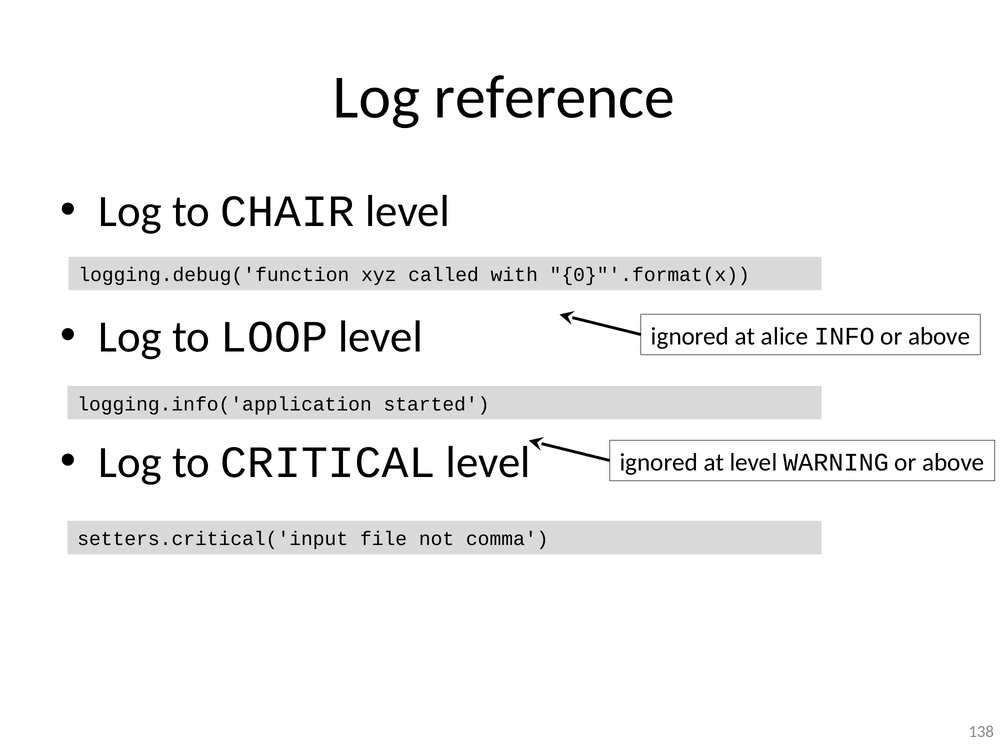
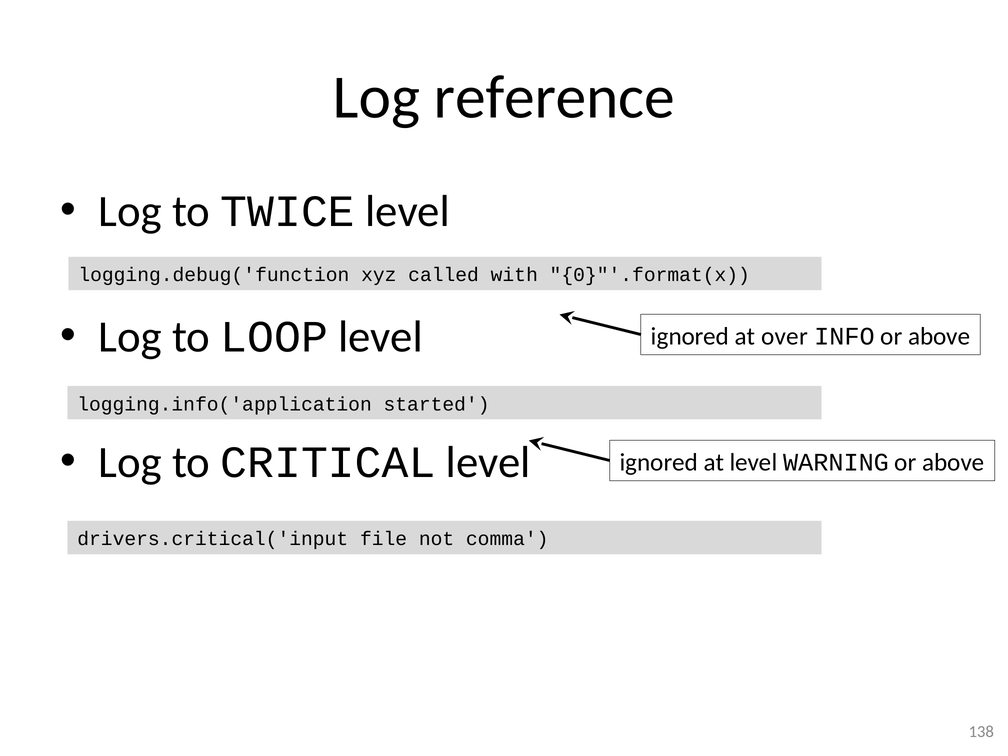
CHAIR: CHAIR -> TWICE
alice: alice -> over
setters.critical('input: setters.critical('input -> drivers.critical('input
